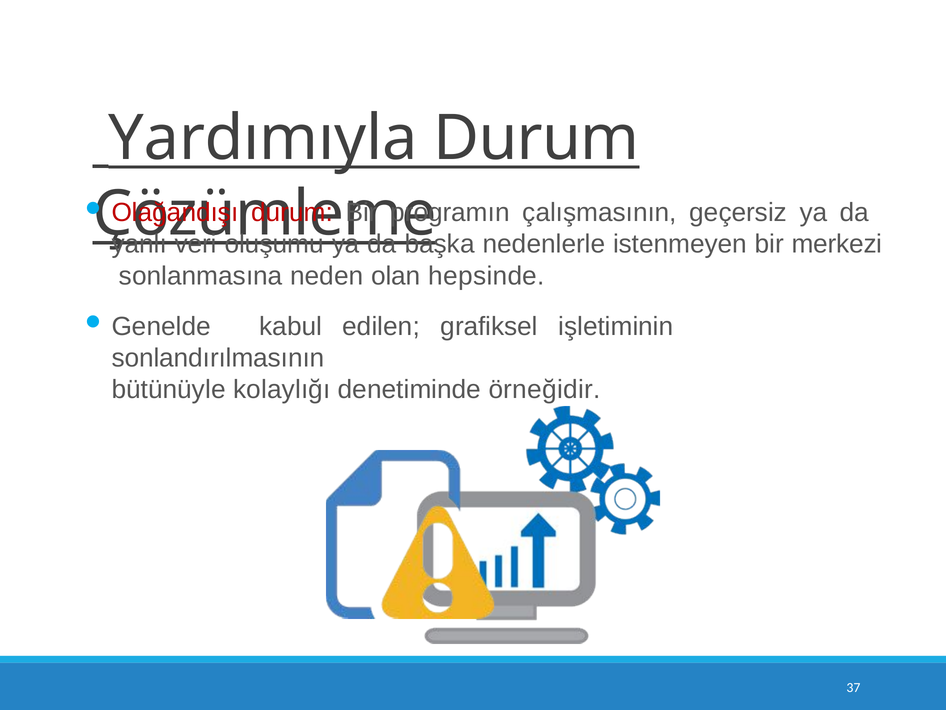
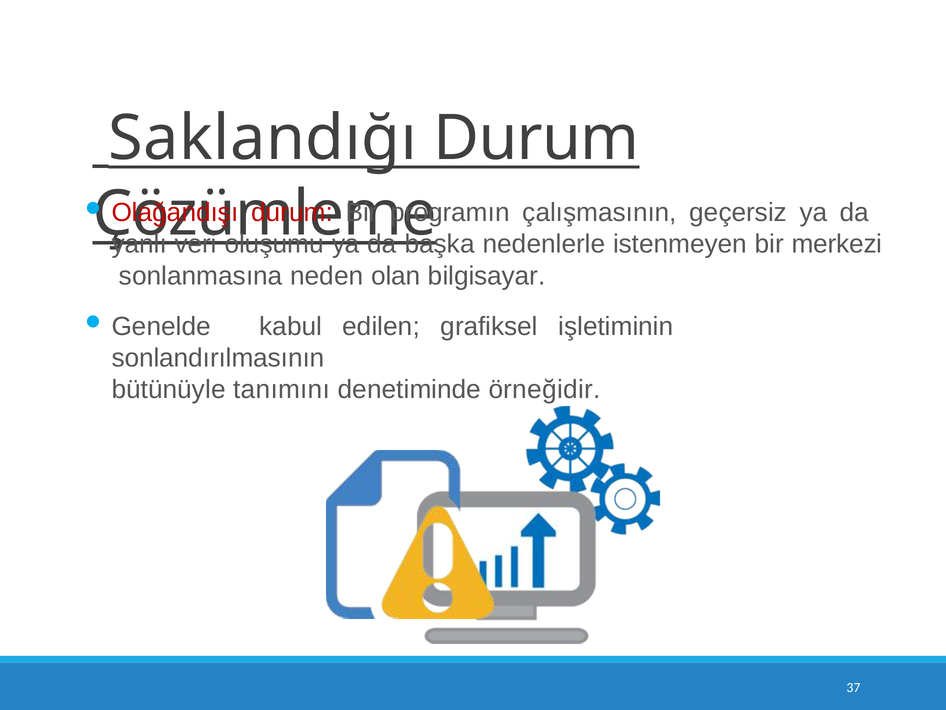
Yardımıyla: Yardımıyla -> Saklandığı
hepsinde: hepsinde -> bilgisayar
kolaylığı: kolaylığı -> tanımını
